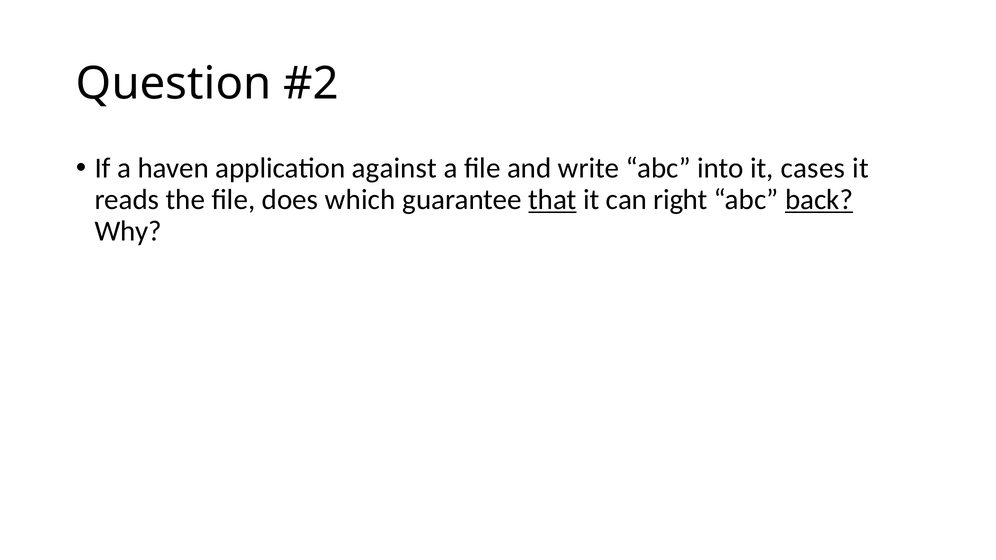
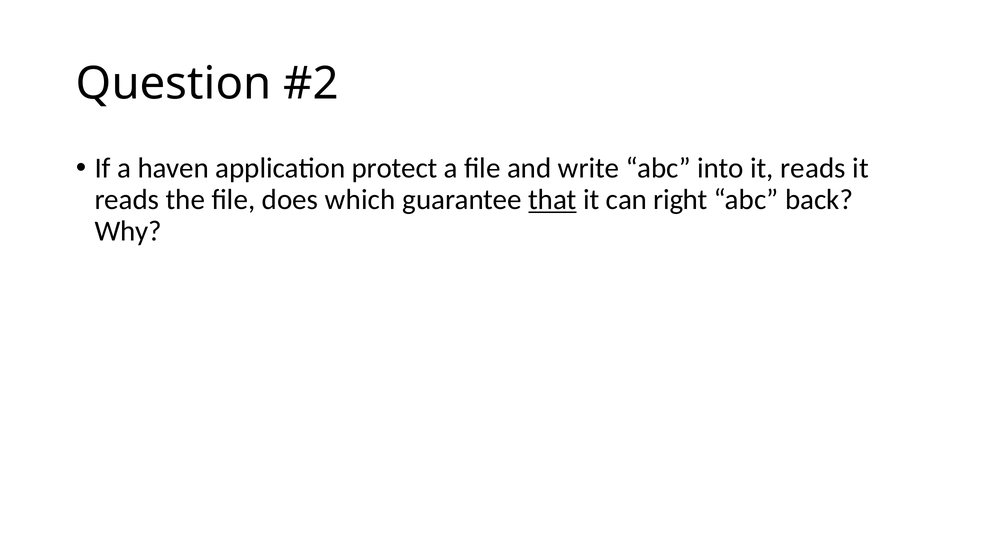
against: against -> protect
into it cases: cases -> reads
back underline: present -> none
